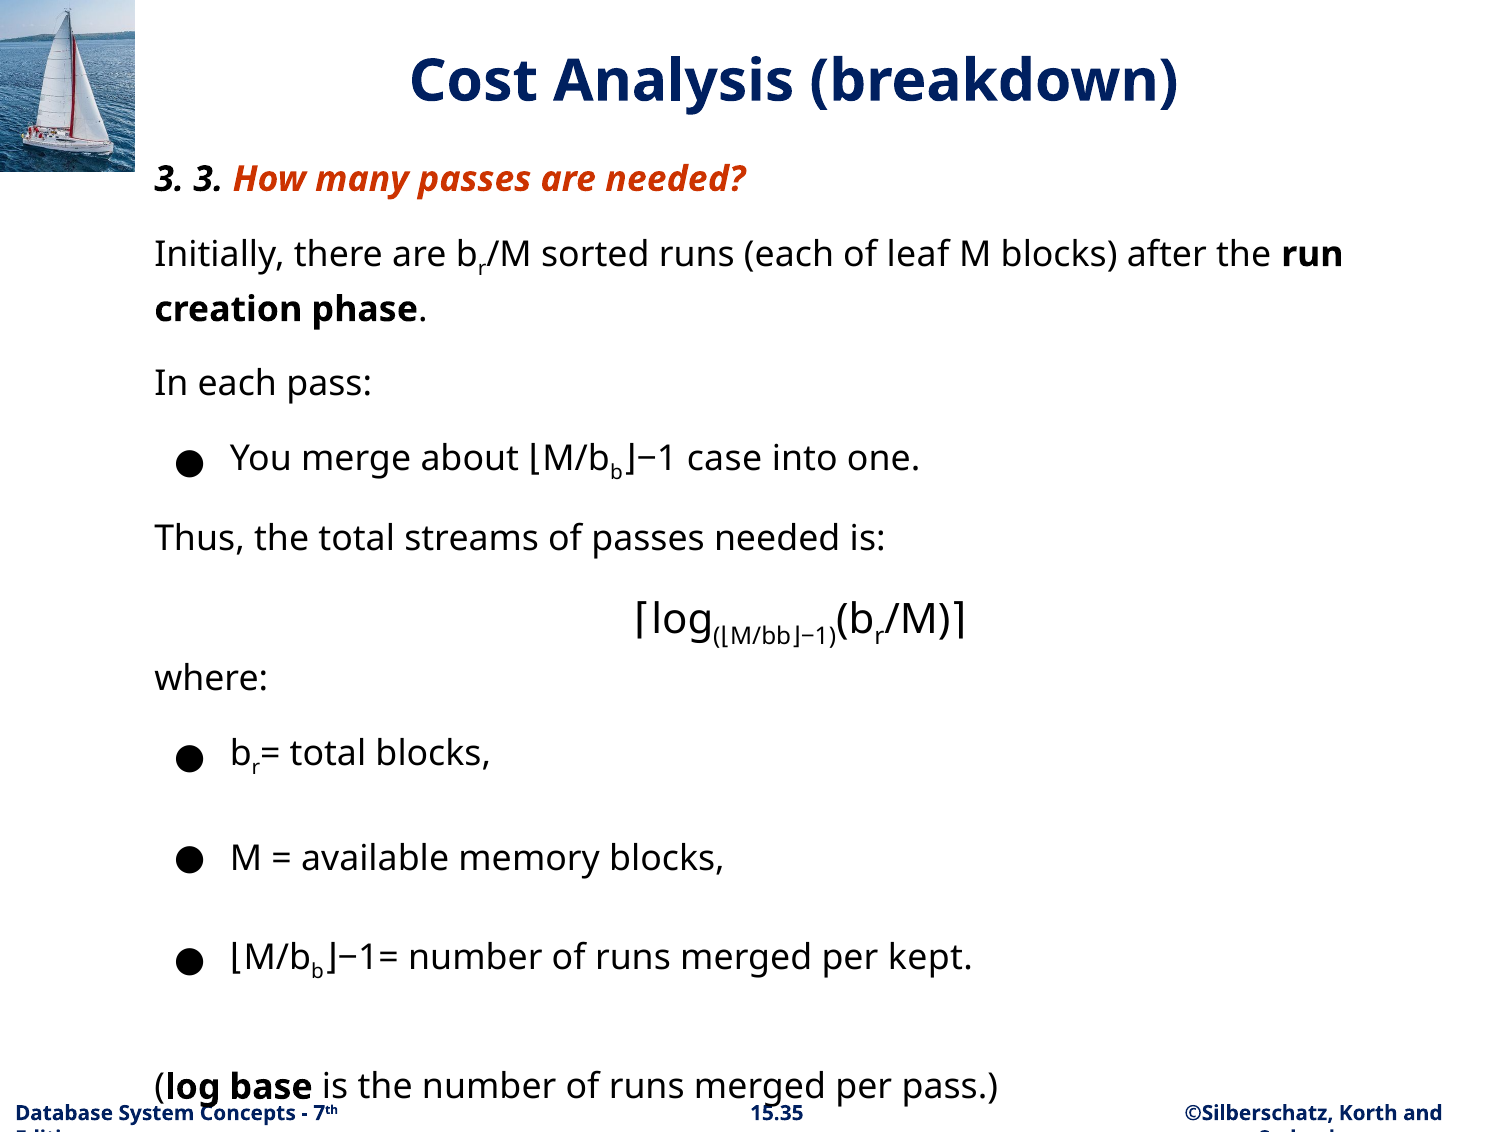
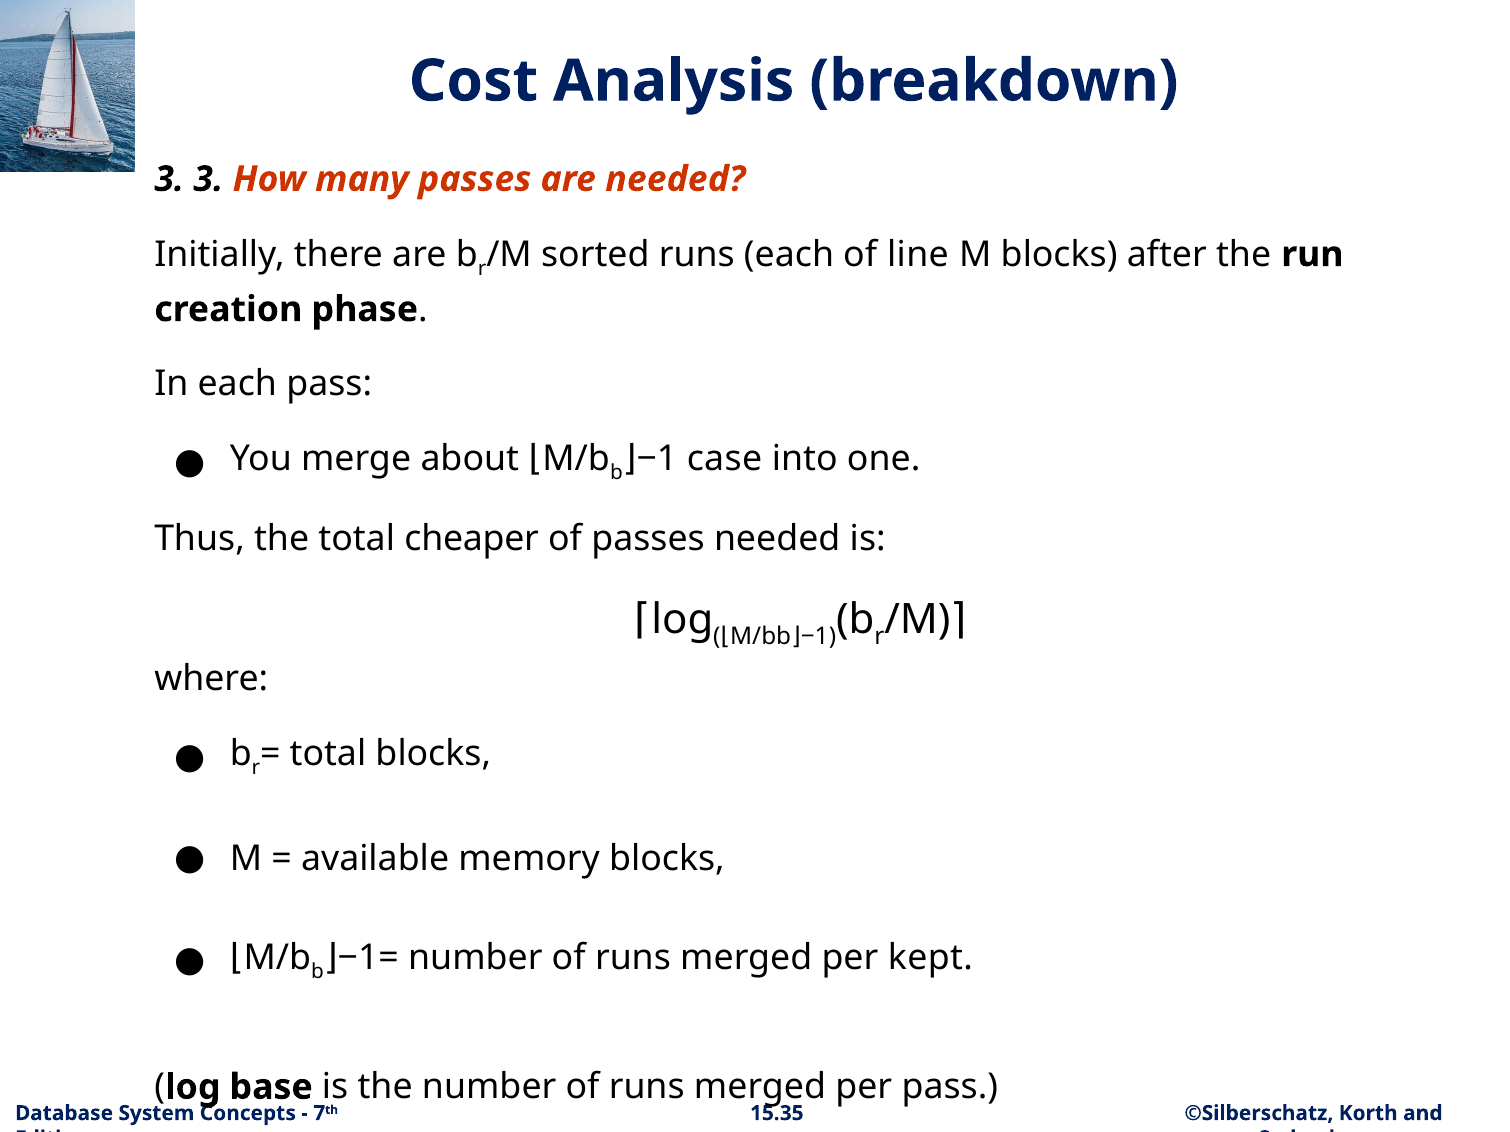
leaf: leaf -> line
streams: streams -> cheaper
